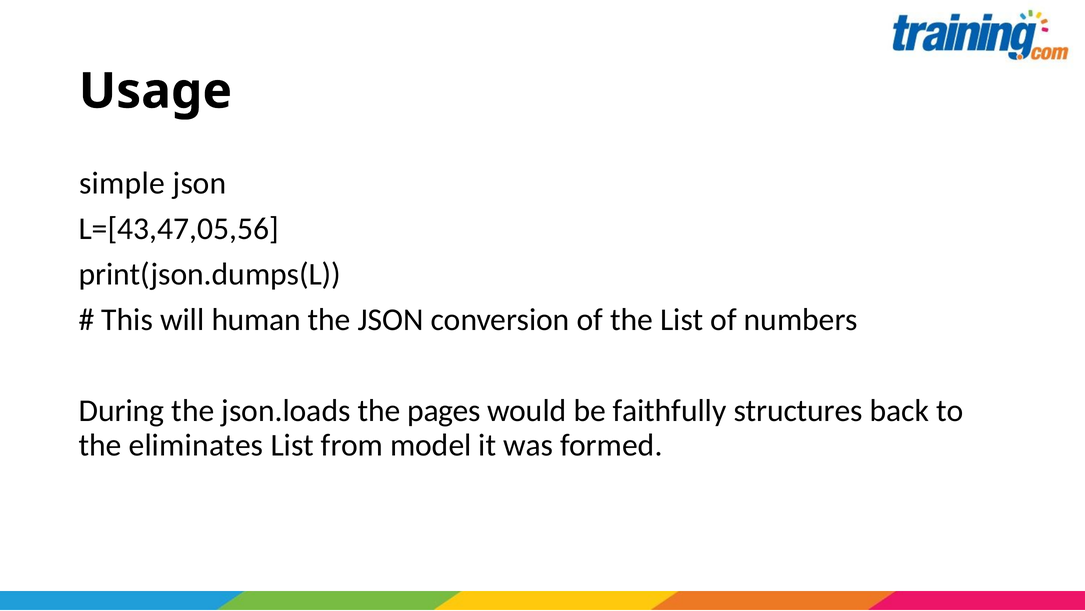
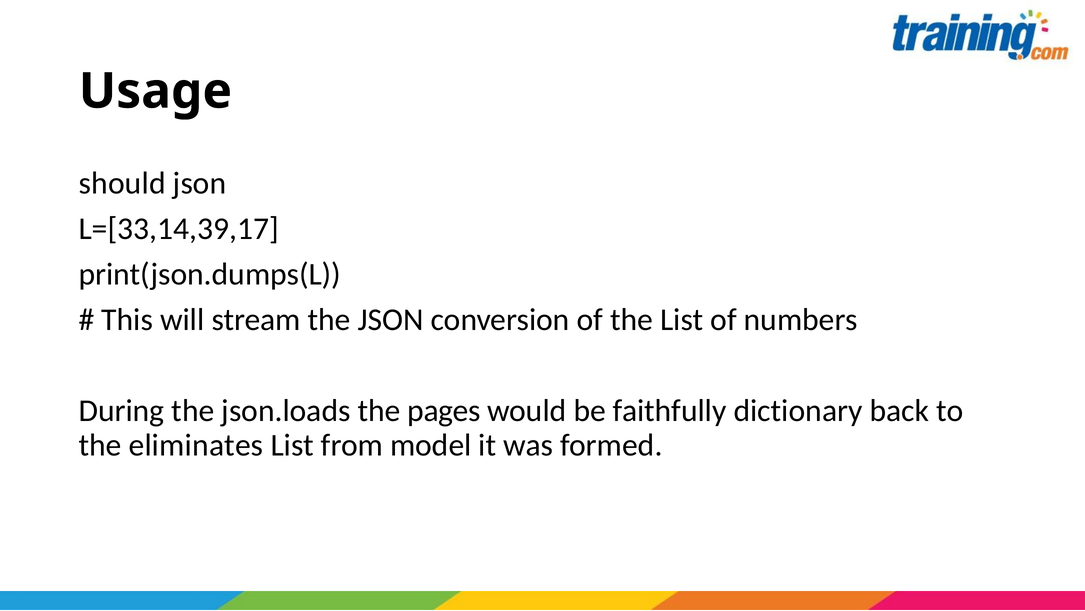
simple: simple -> should
L=[43,47,05,56: L=[43,47,05,56 -> L=[33,14,39,17
human: human -> stream
structures: structures -> dictionary
